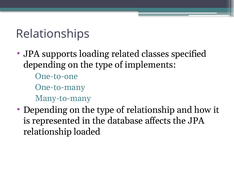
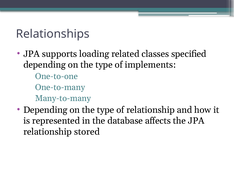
loaded: loaded -> stored
